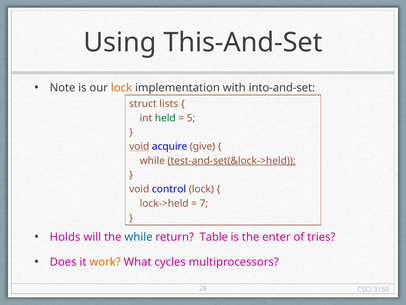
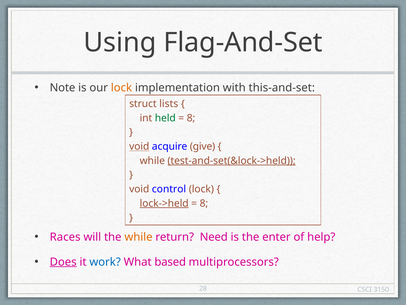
This-And-Set: This-And-Set -> Flag-And-Set
into-and-set: into-and-set -> this-and-set
5 at (191, 118): 5 -> 8
lock->held underline: none -> present
7 at (204, 203): 7 -> 8
Holds: Holds -> Races
while at (139, 237) colour: blue -> orange
Table: Table -> Need
tries: tries -> help
Does underline: none -> present
work colour: orange -> blue
cycles: cycles -> based
